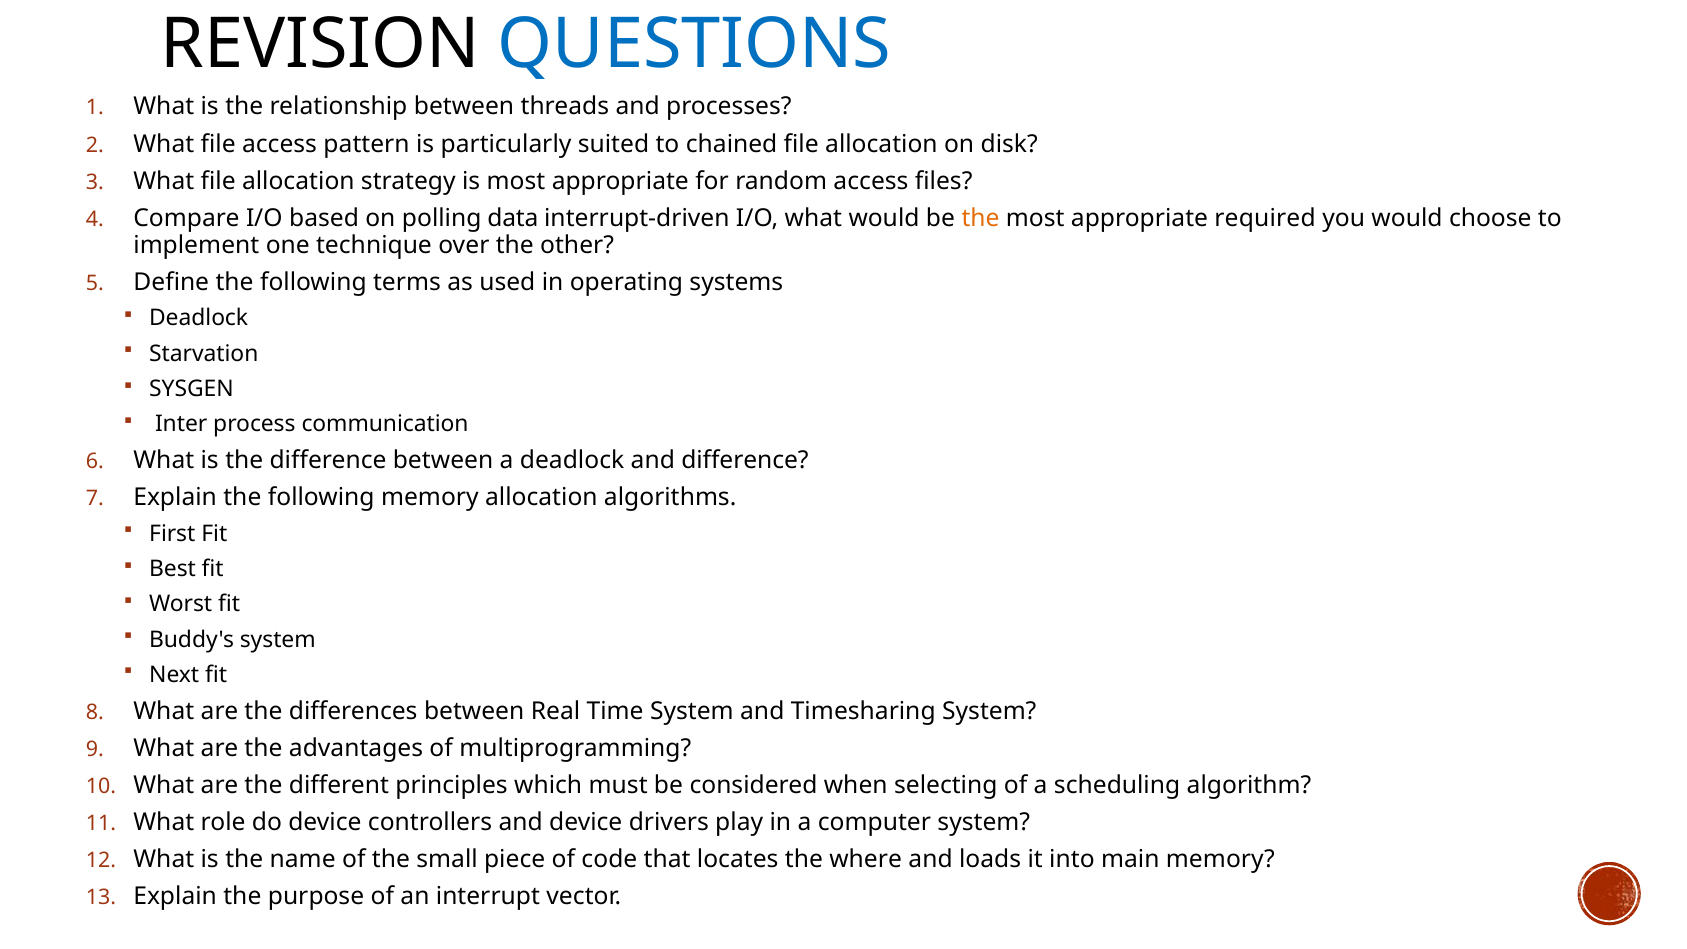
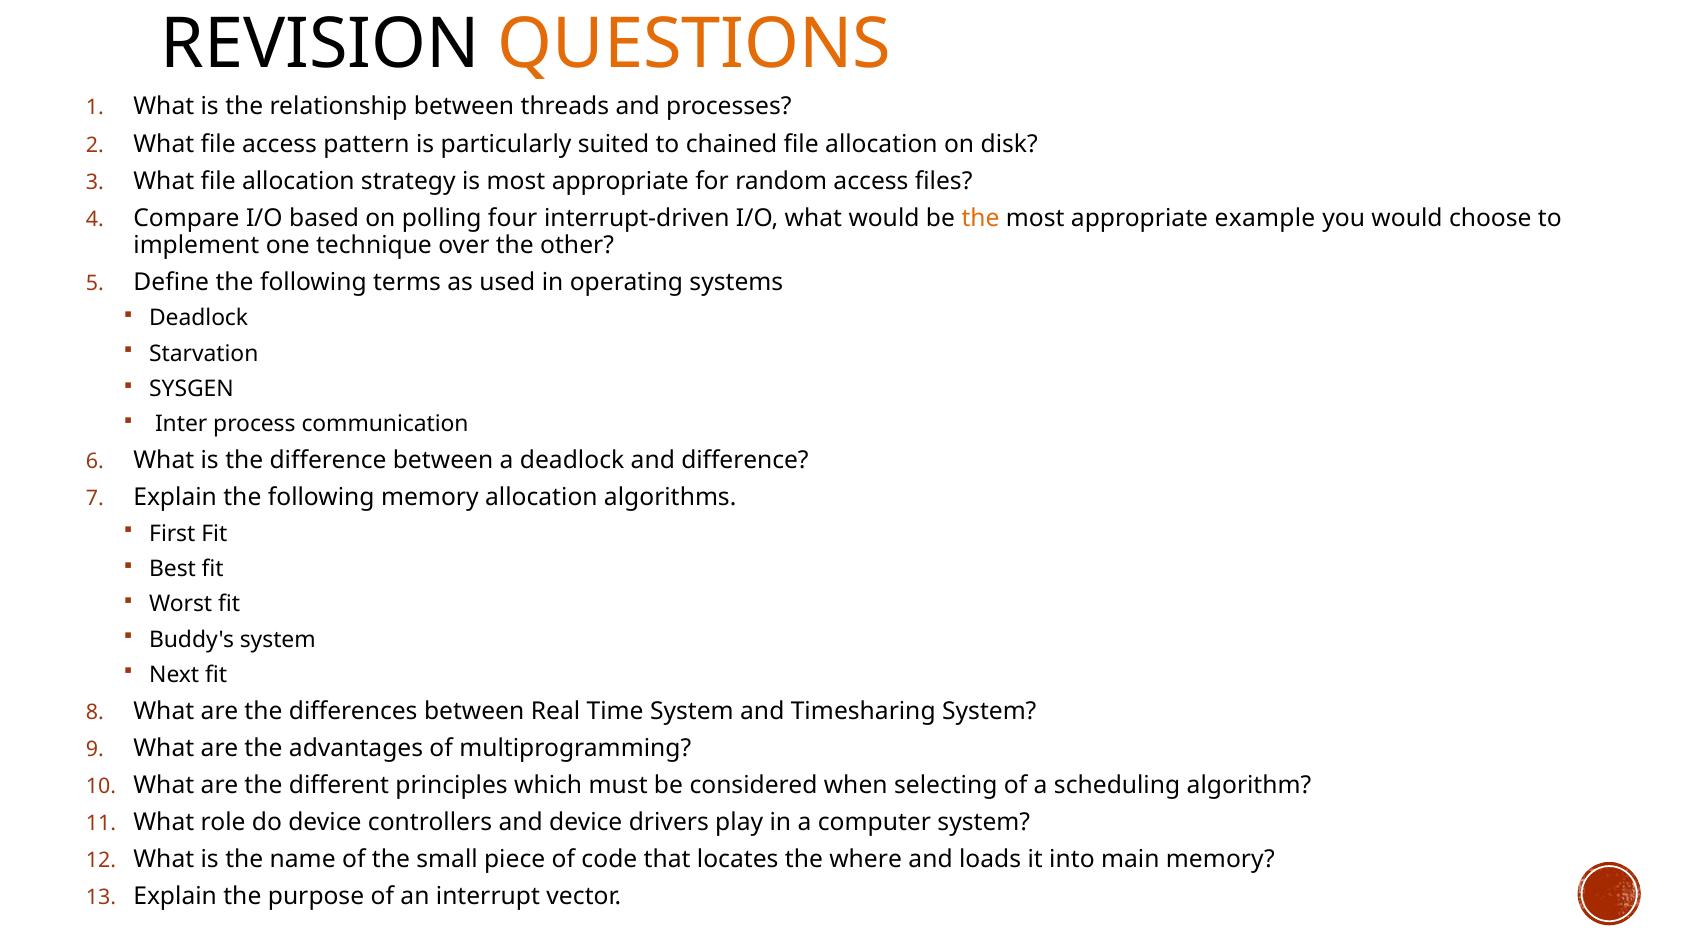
QUESTIONS colour: blue -> orange
data: data -> four
required: required -> example
